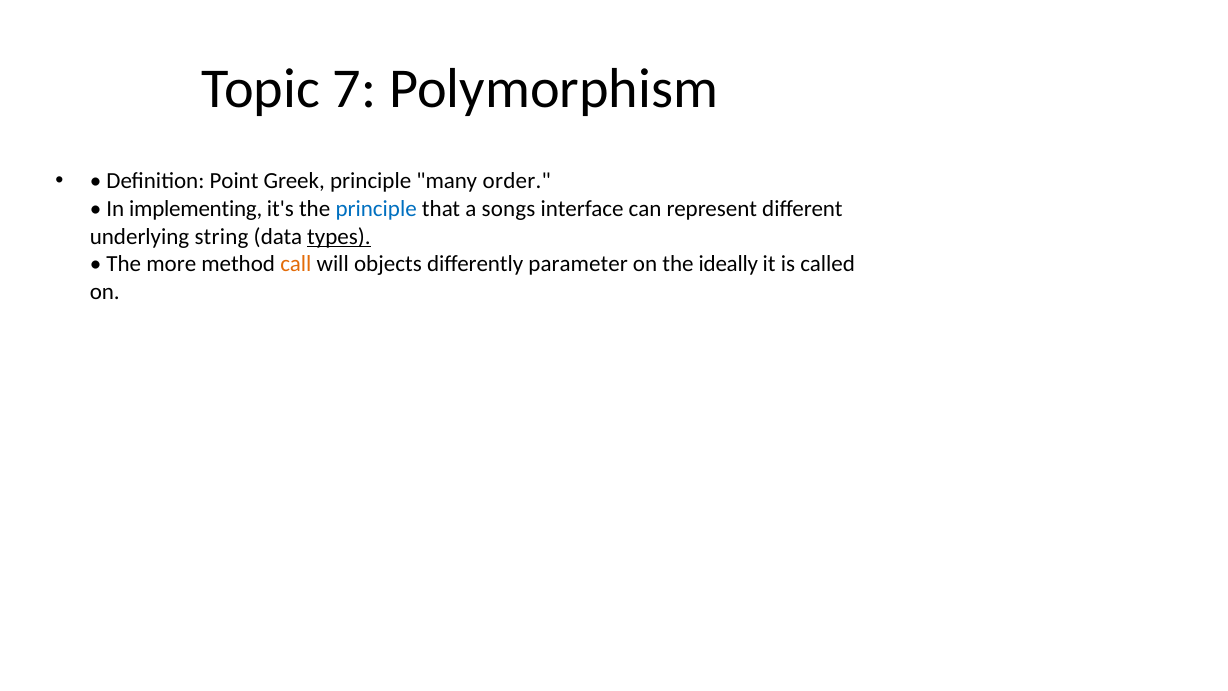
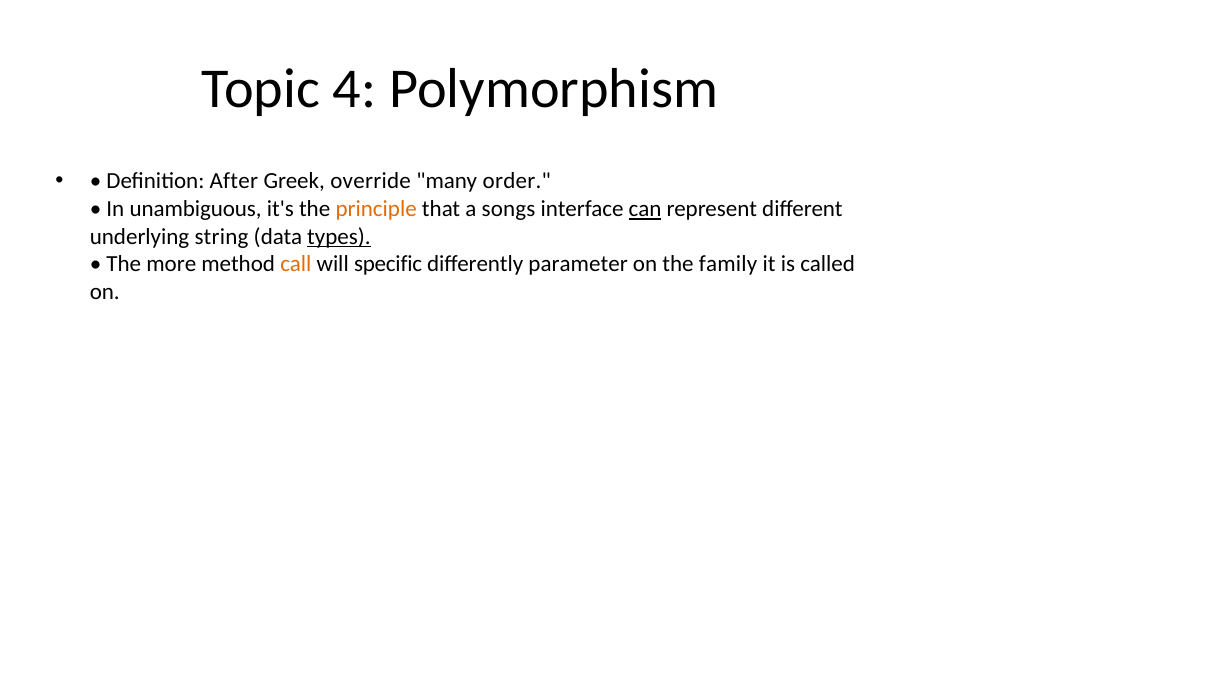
7: 7 -> 4
Point: Point -> After
Greek principle: principle -> override
implementing: implementing -> unambiguous
principle at (376, 209) colour: blue -> orange
can underline: none -> present
objects: objects -> specific
ideally: ideally -> family
